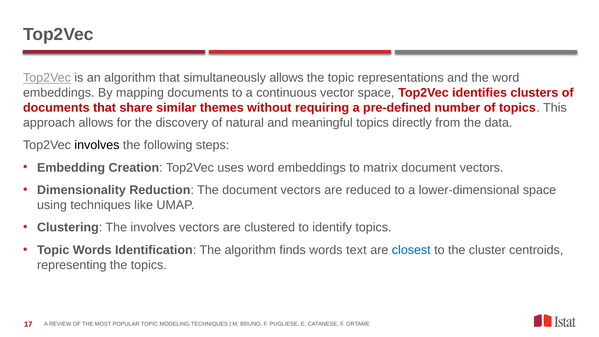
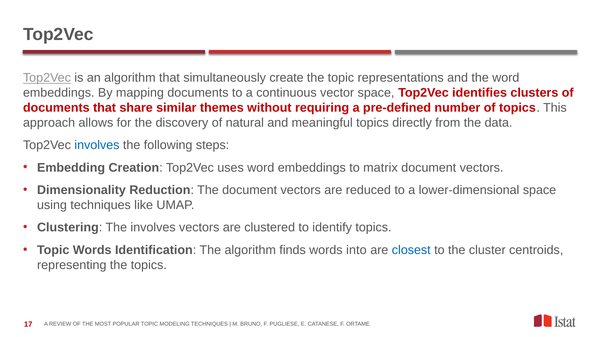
simultaneously allows: allows -> create
involves at (97, 145) colour: black -> blue
text: text -> into
